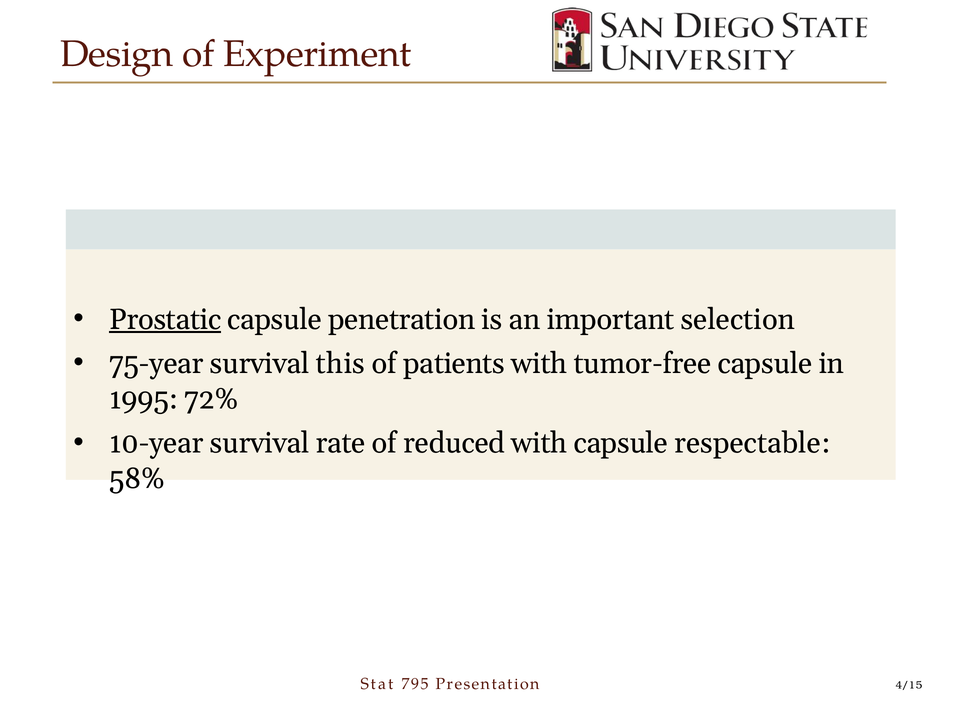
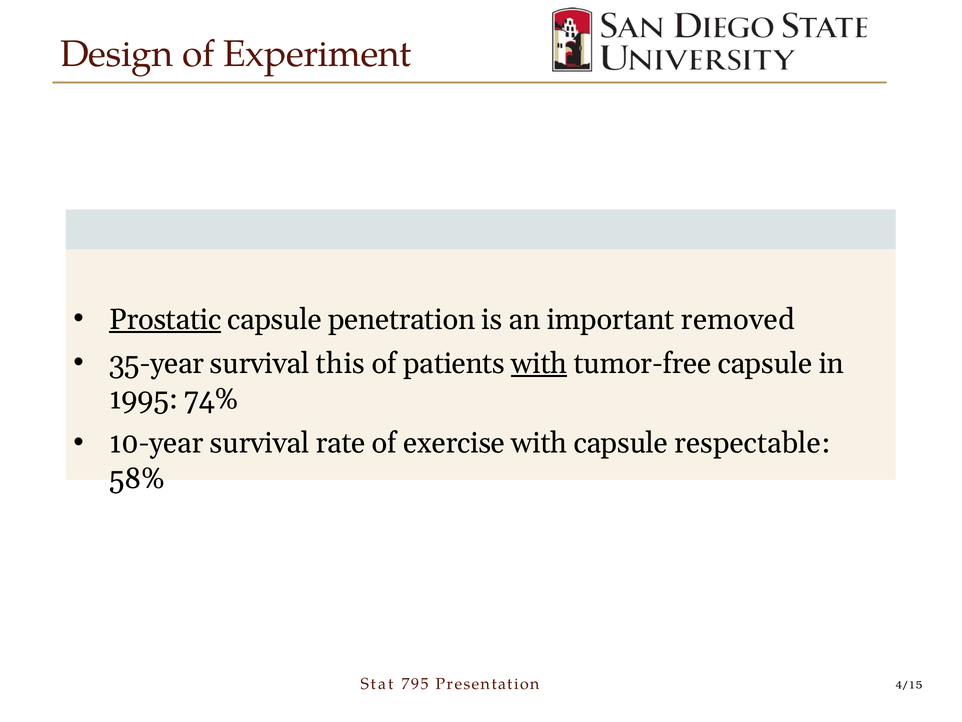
selection: selection -> removed
75-year: 75-year -> 35-year
with at (539, 364) underline: none -> present
72%: 72% -> 74%
reduced: reduced -> exercise
